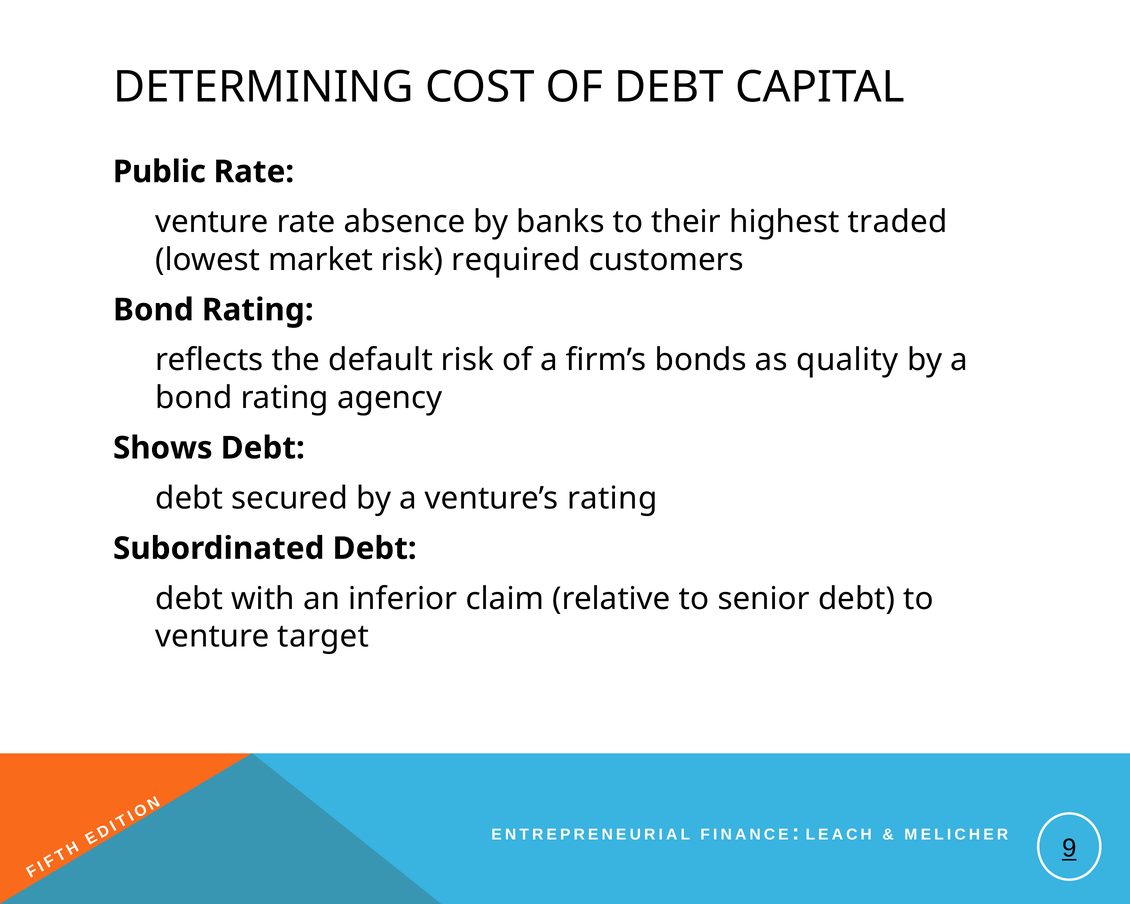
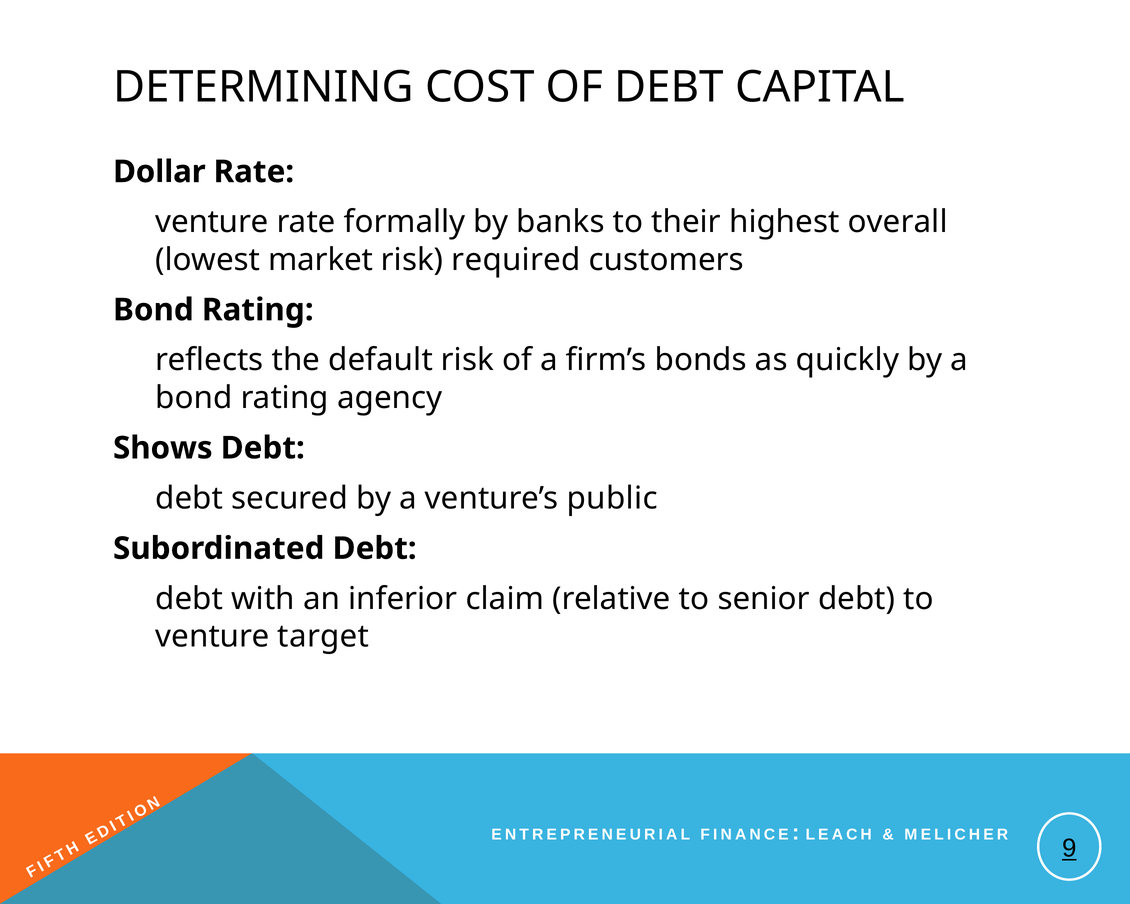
Public: Public -> Dollar
absence: absence -> formally
traded: traded -> overall
quality: quality -> quickly
venture’s rating: rating -> public
